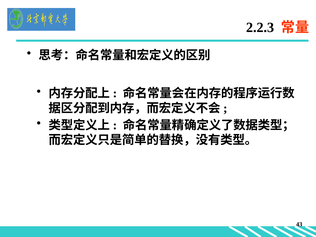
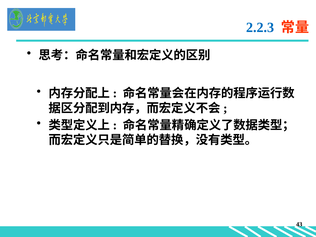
2.2.3 colour: black -> blue
